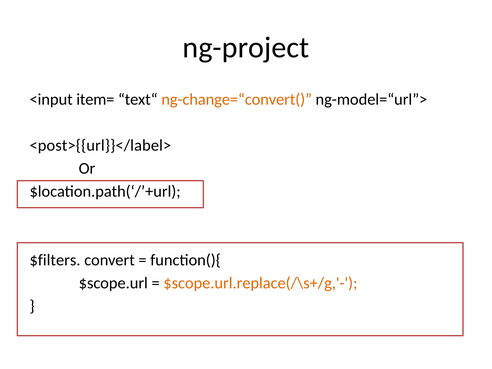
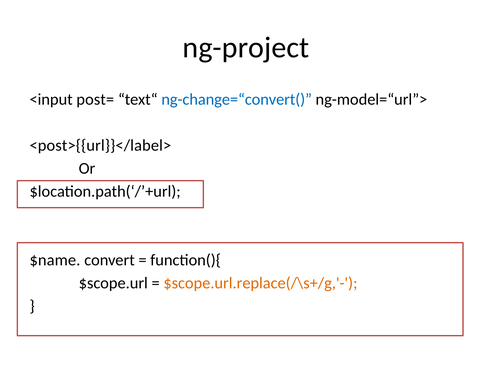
item=: item= -> post=
ng-change=“convert( colour: orange -> blue
$filters: $filters -> $name
